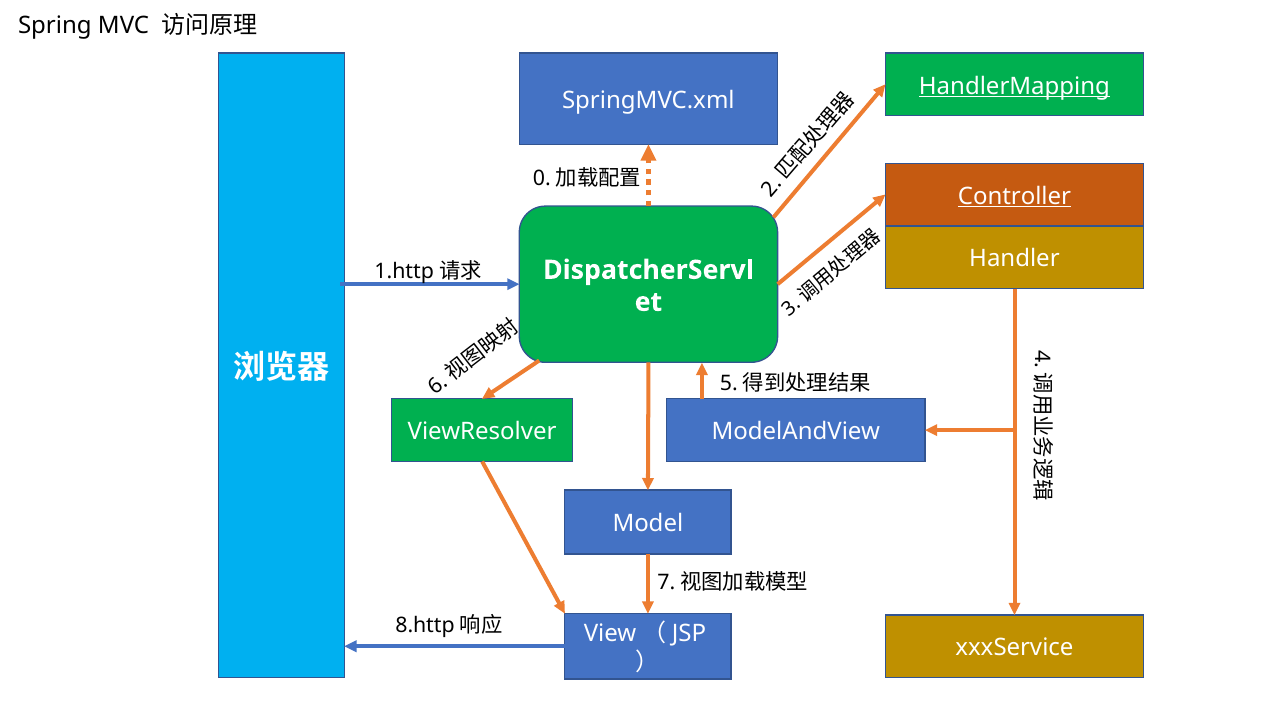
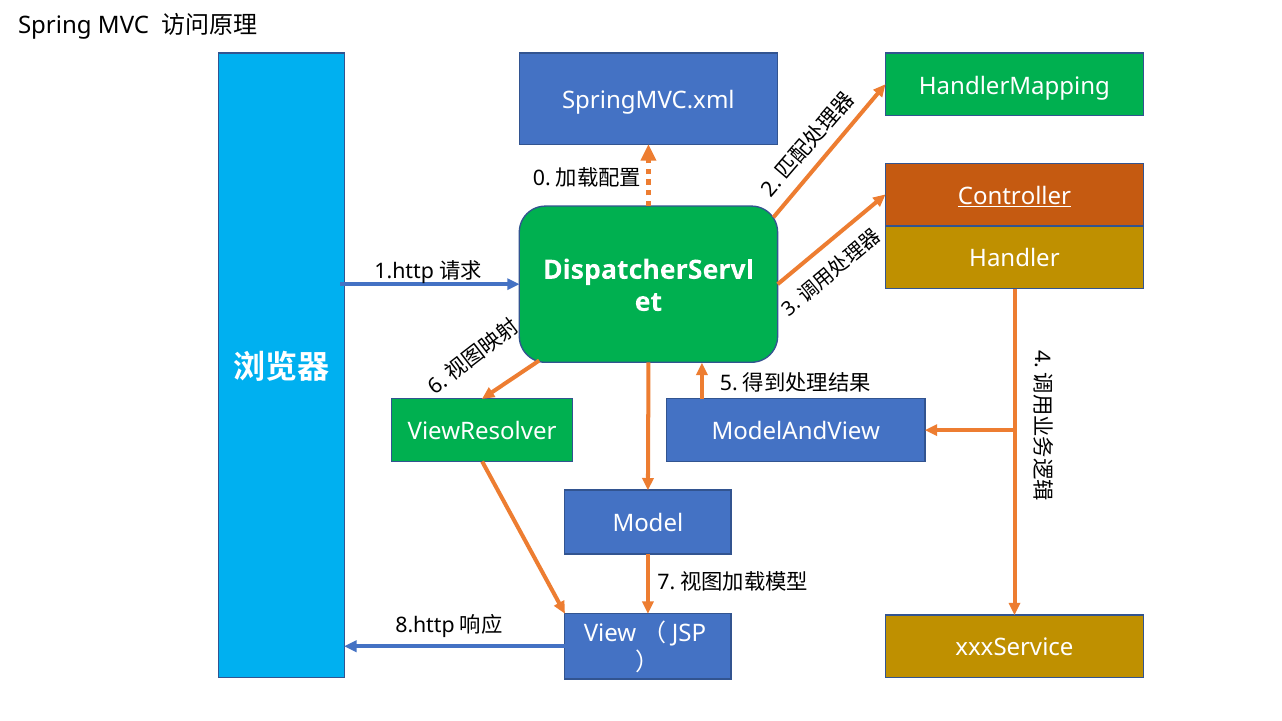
HandlerMapping underline: present -> none
